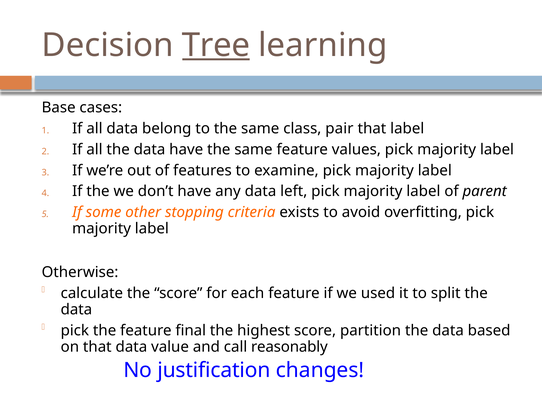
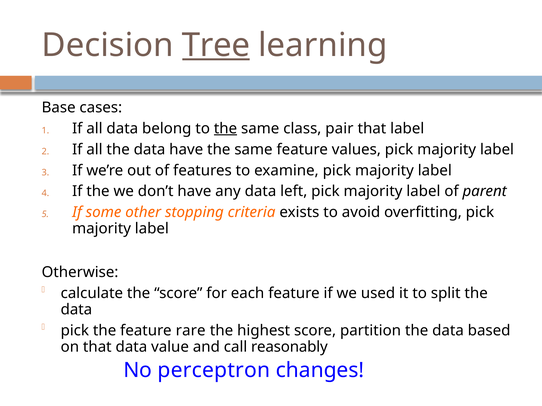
the at (225, 129) underline: none -> present
final: final -> rare
justification: justification -> perceptron
